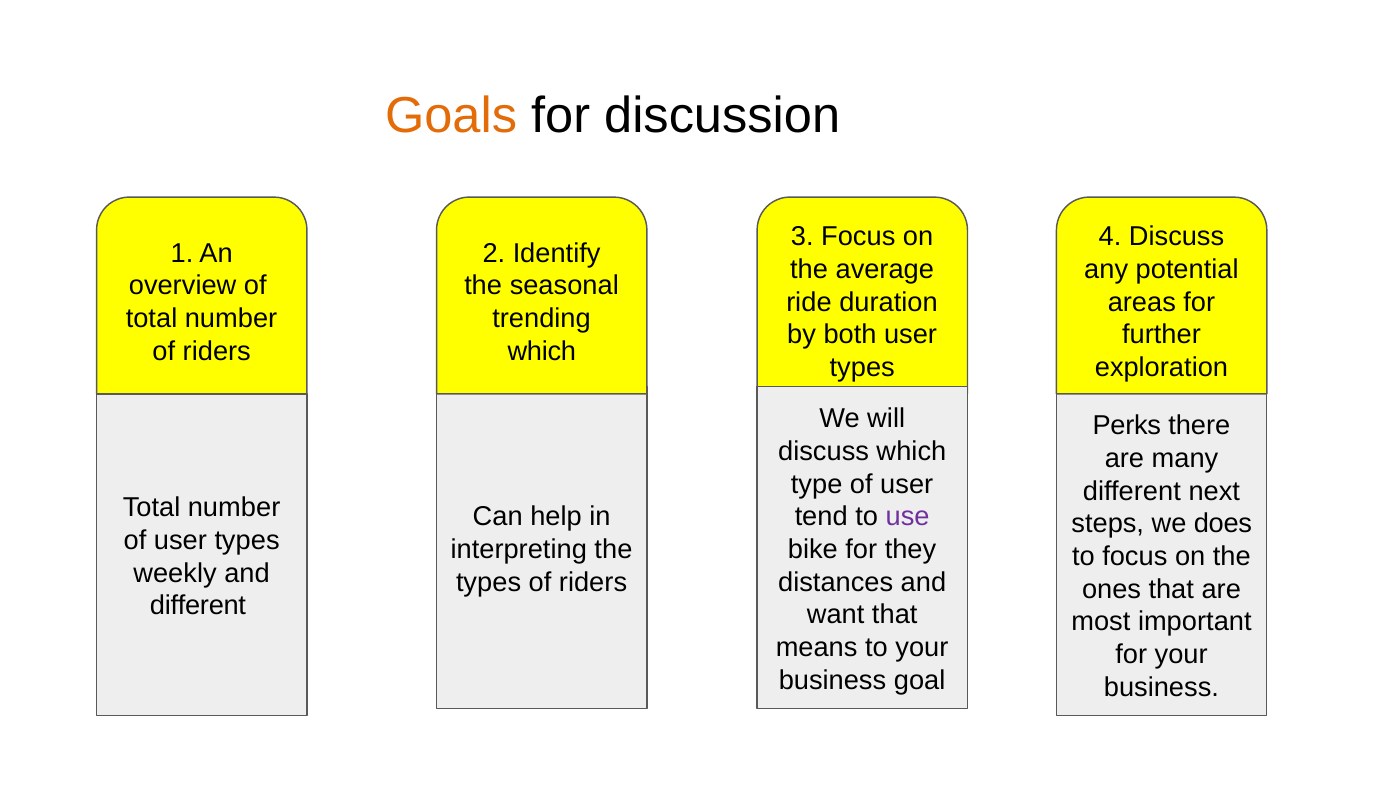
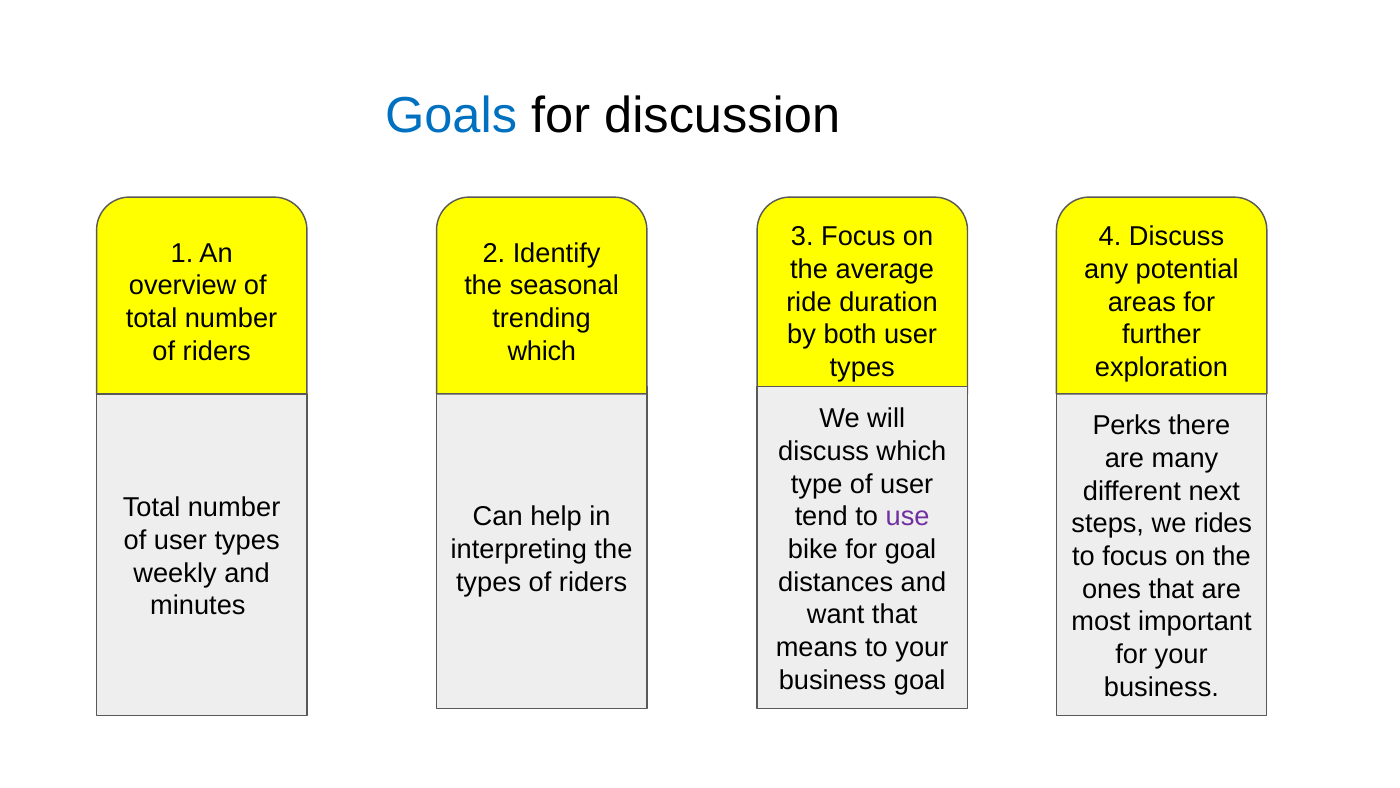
Goals colour: orange -> blue
does: does -> rides
for they: they -> goal
different at (198, 605): different -> minutes
